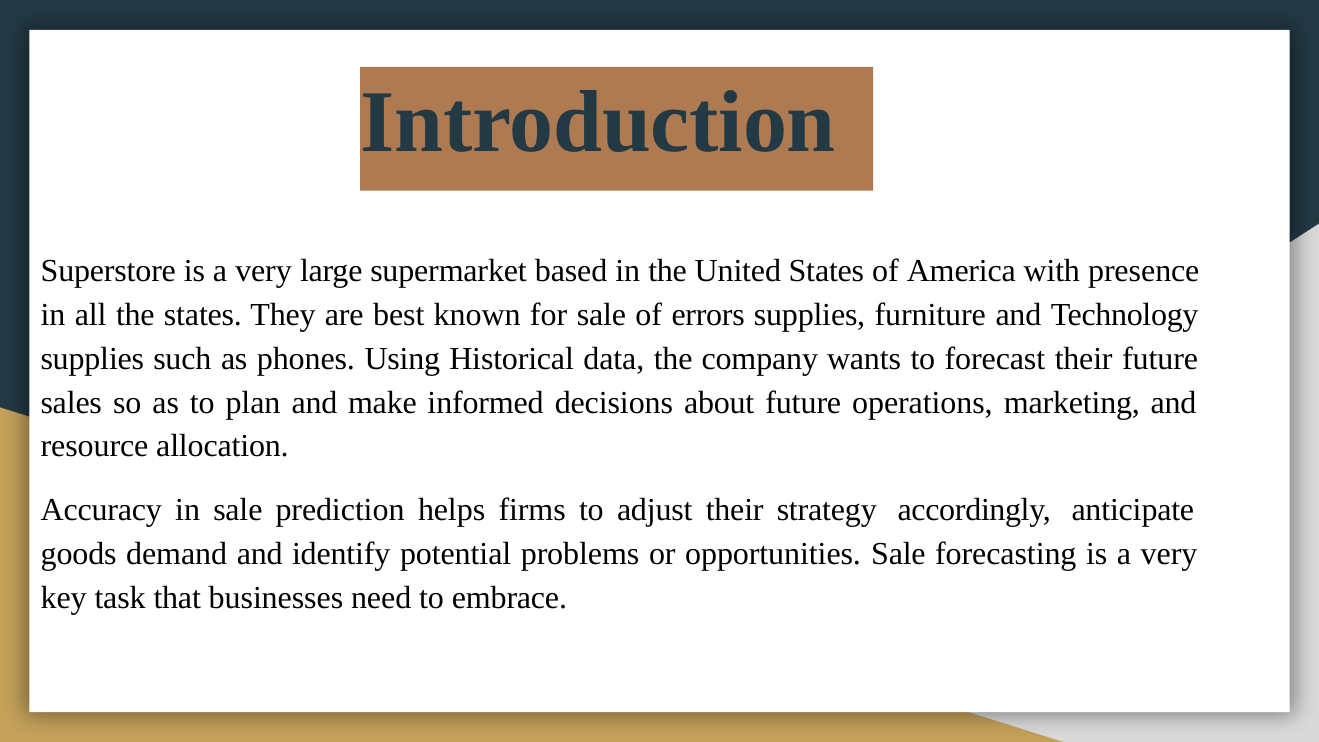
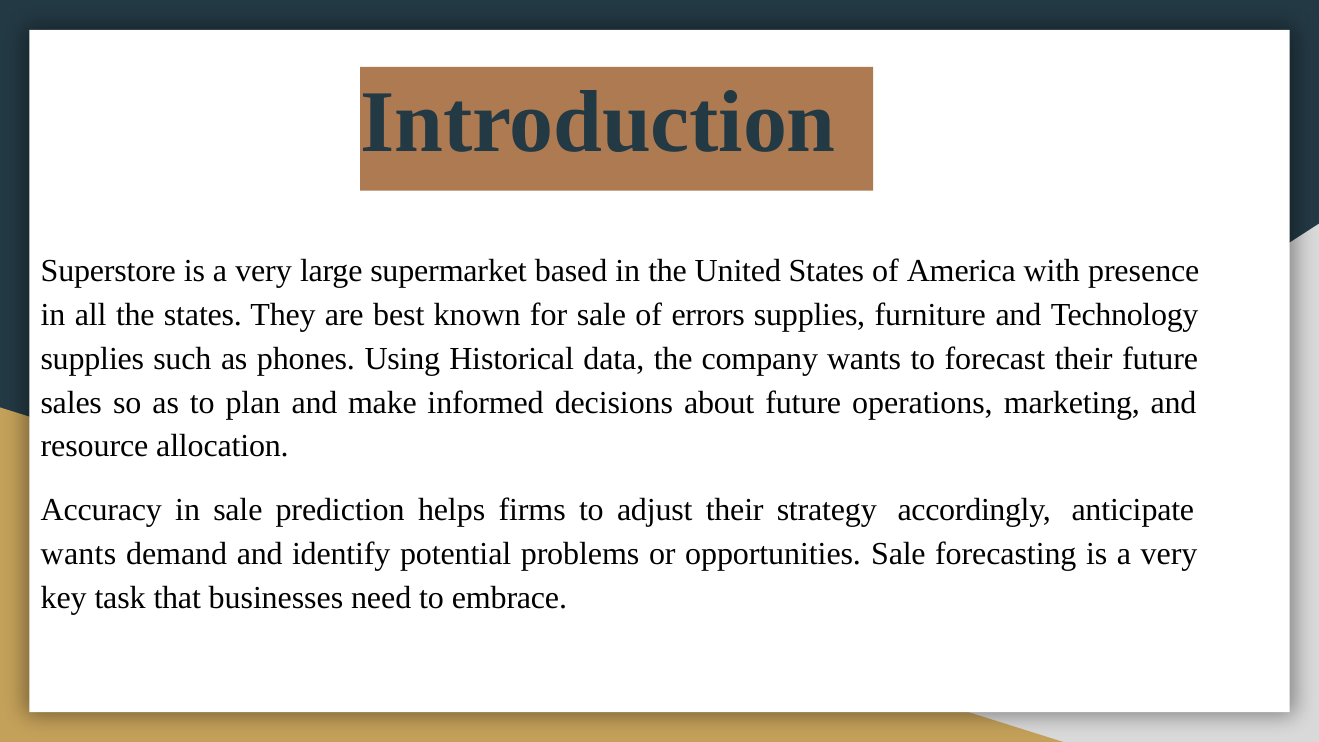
goods at (79, 554): goods -> wants
